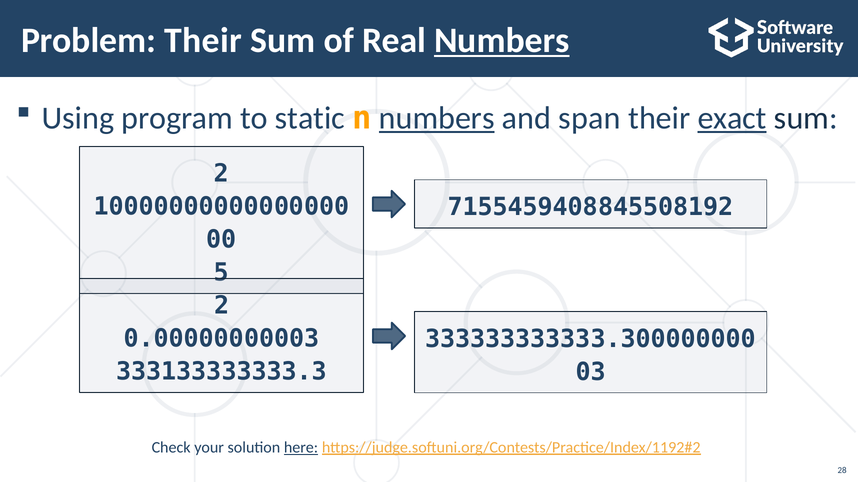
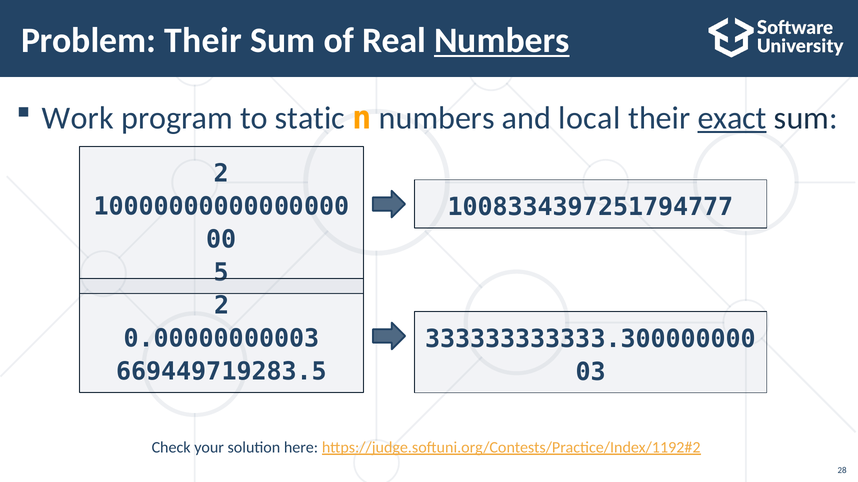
Using: Using -> Work
numbers at (437, 118) underline: present -> none
span: span -> local
7155459408845508192: 7155459408845508192 -> 1008334397251794777
333133333333.3: 333133333333.3 -> 669449719283.5
here underline: present -> none
